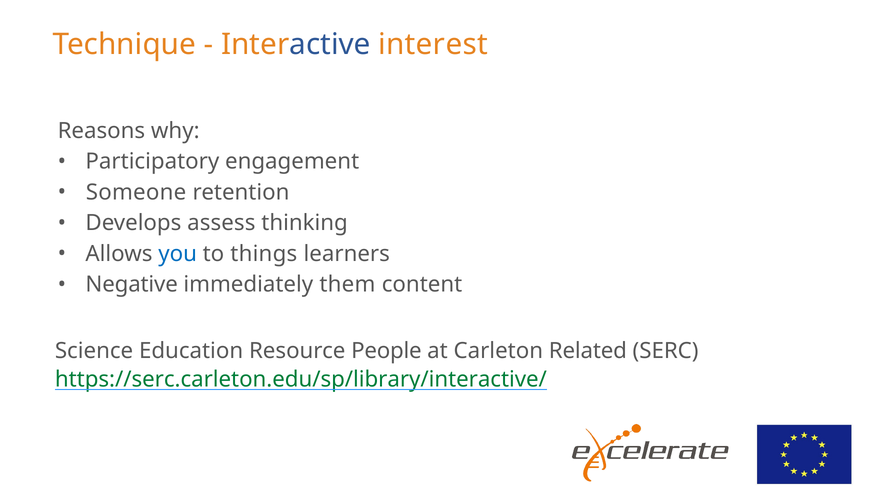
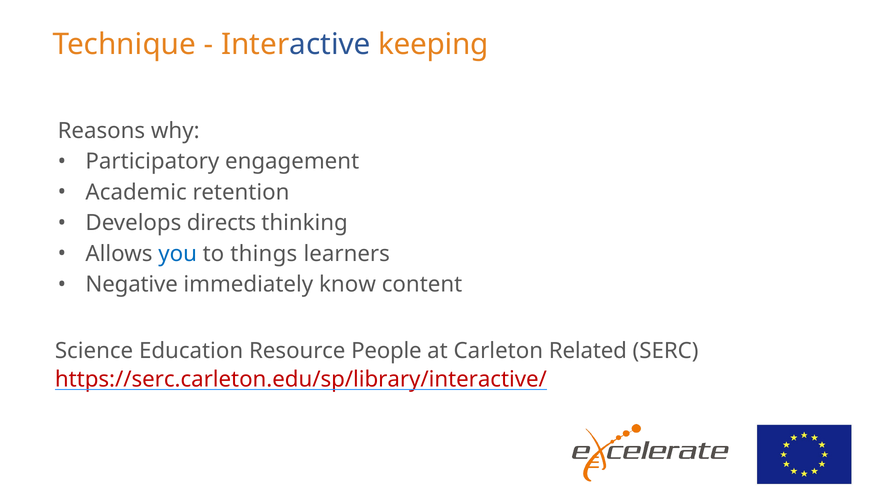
interest: interest -> keeping
Someone: Someone -> Academic
assess: assess -> directs
them: them -> know
https://serc.carleton.edu/sp/library/interactive/ colour: green -> red
